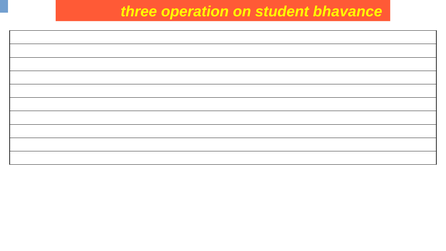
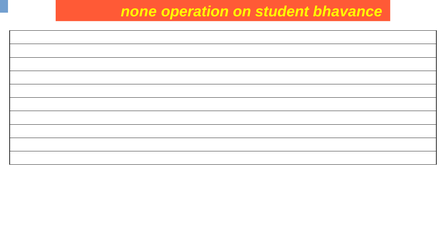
three: three -> none
